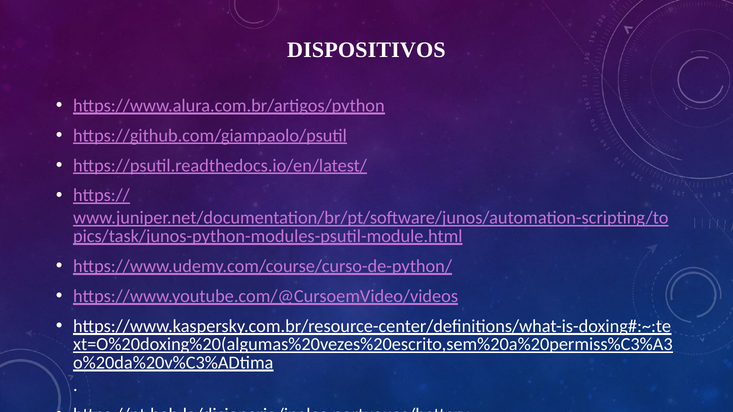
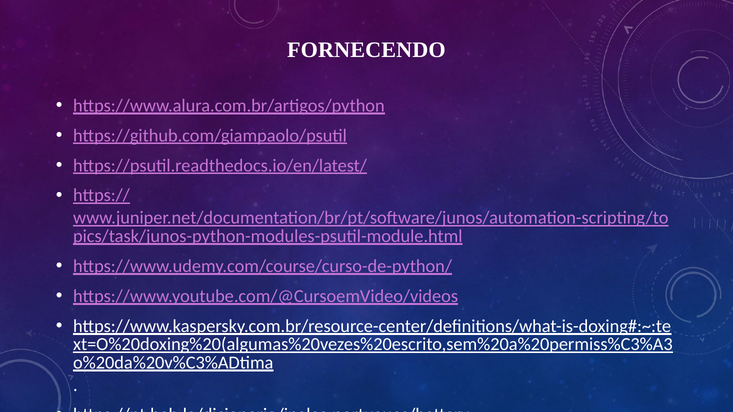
DISPOSITIVOS: DISPOSITIVOS -> FORNECENDO
